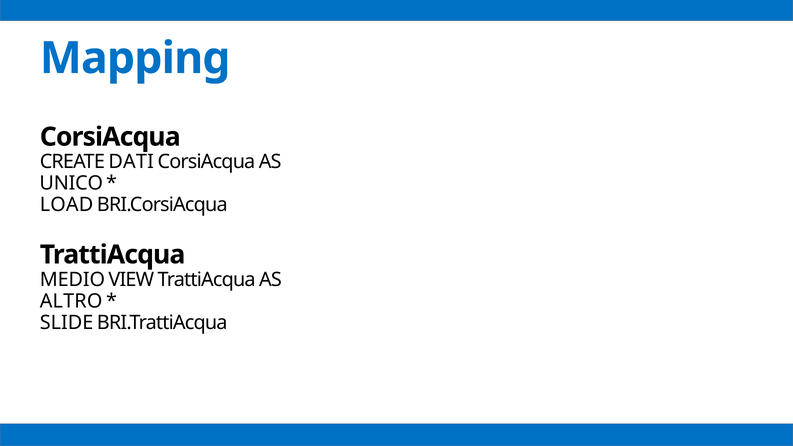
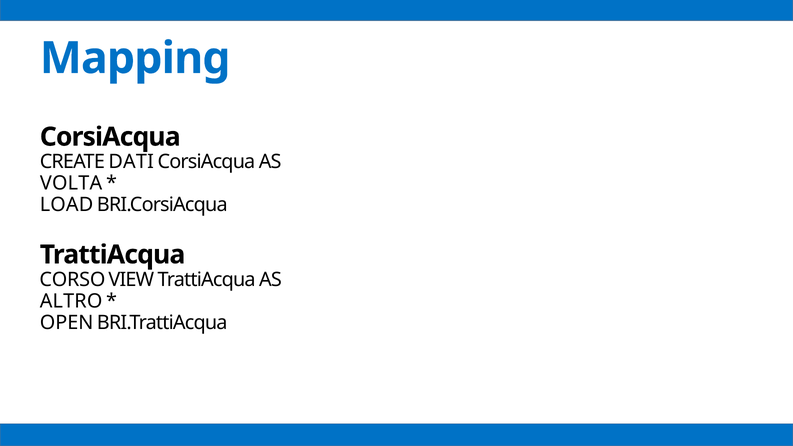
UNICO: UNICO -> VOLTA
MEDIO: MEDIO -> CORSO
SLIDE: SLIDE -> OPEN
